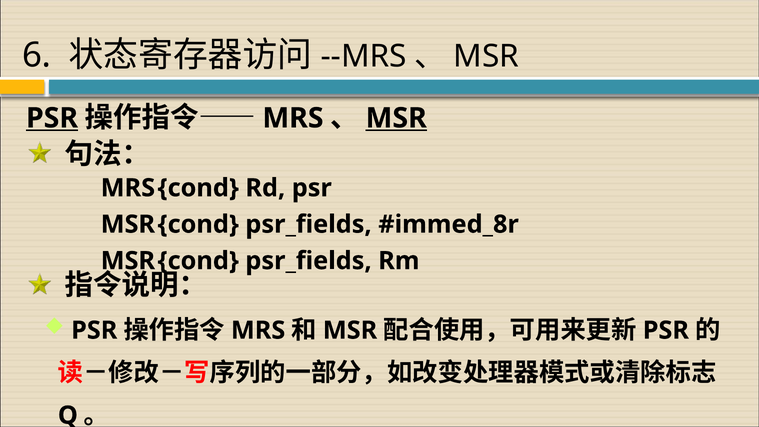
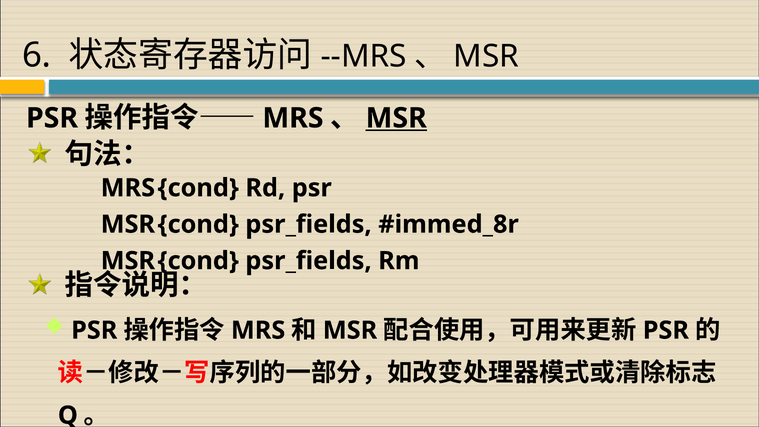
PSR at (52, 118) underline: present -> none
